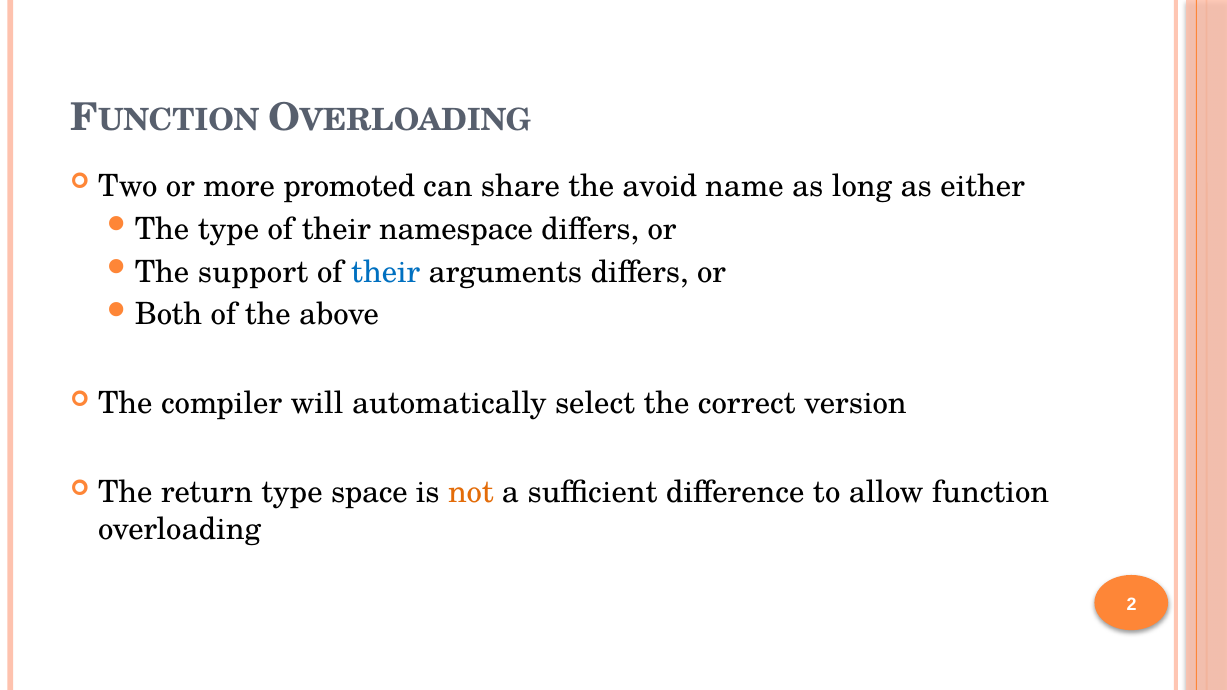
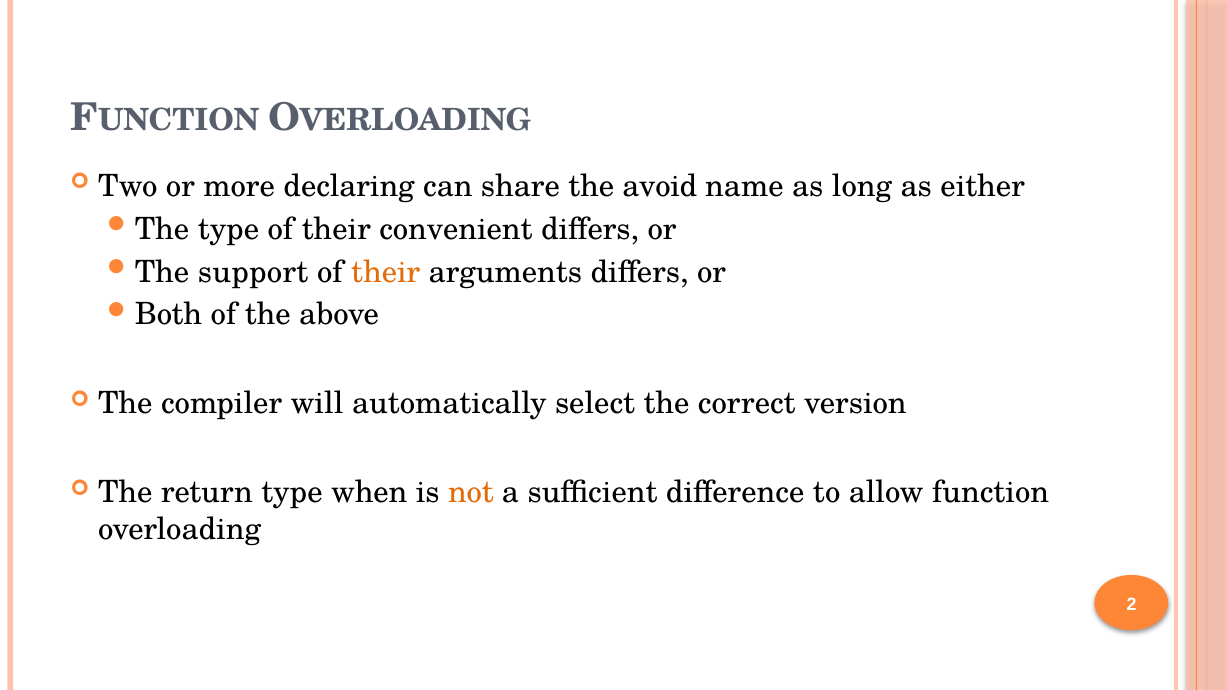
promoted: promoted -> declaring
namespace: namespace -> convenient
their at (386, 272) colour: blue -> orange
space: space -> when
